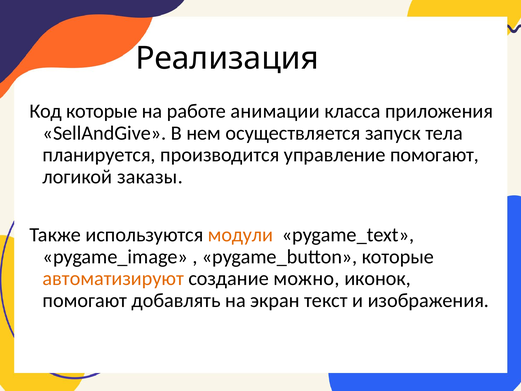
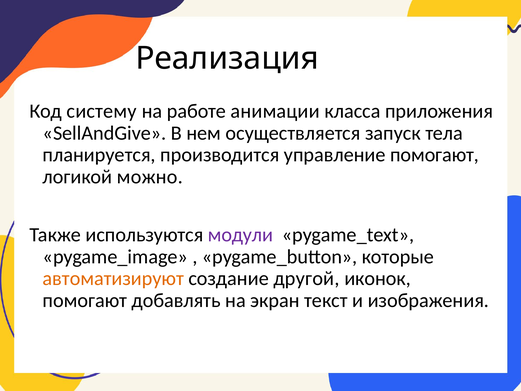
Код которые: которые -> систему
заказы: заказы -> можно
модули colour: orange -> purple
можно: можно -> другой
